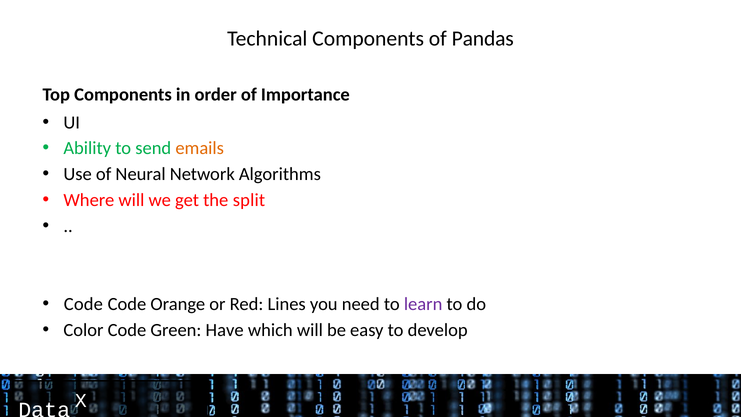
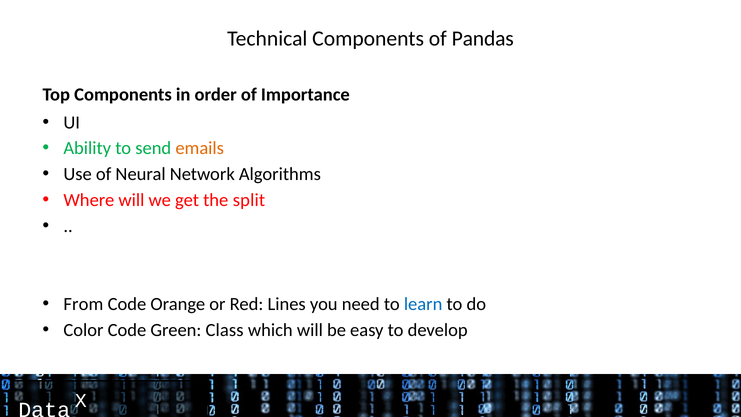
Code at (83, 304): Code -> From
learn colour: purple -> blue
Have: Have -> Class
